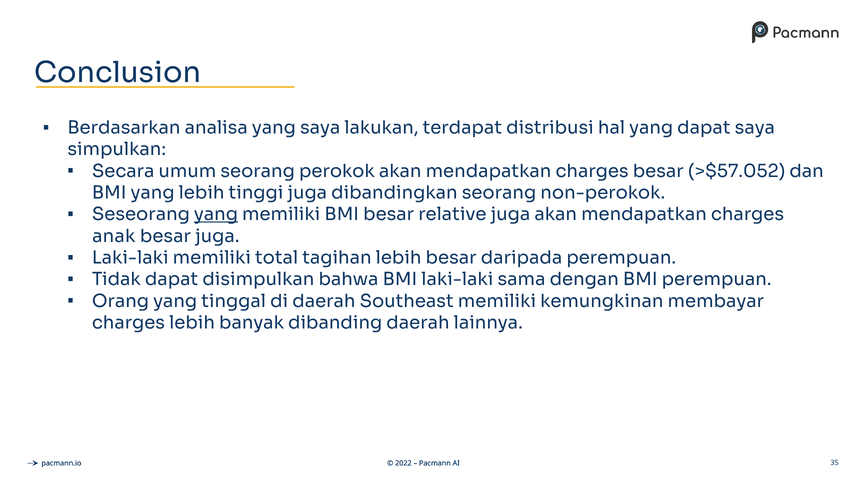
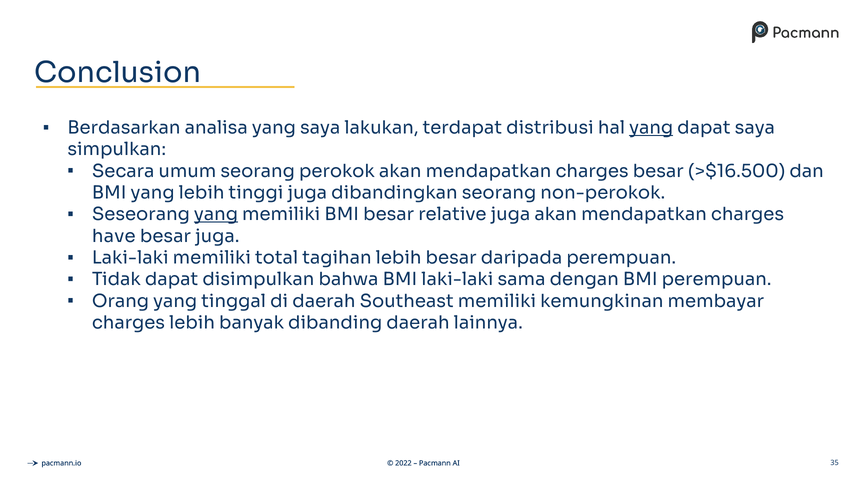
yang at (651, 128) underline: none -> present
>$57.052: >$57.052 -> >$16.500
anak: anak -> have
